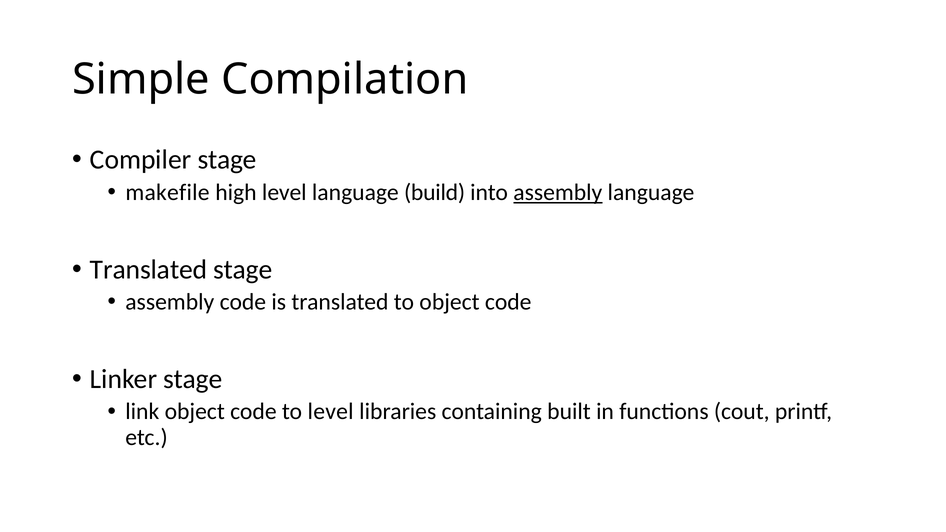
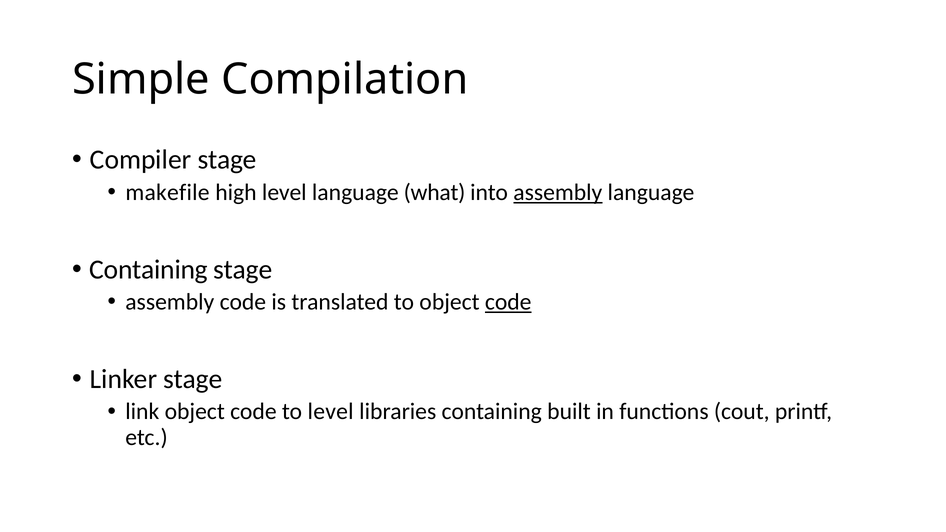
build: build -> what
Translated at (149, 270): Translated -> Containing
code at (508, 302) underline: none -> present
